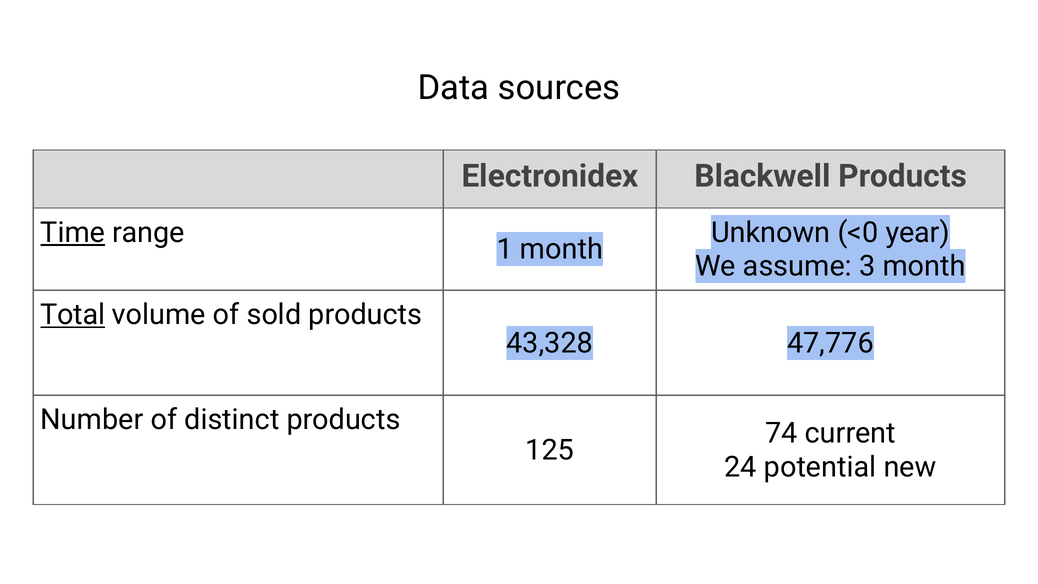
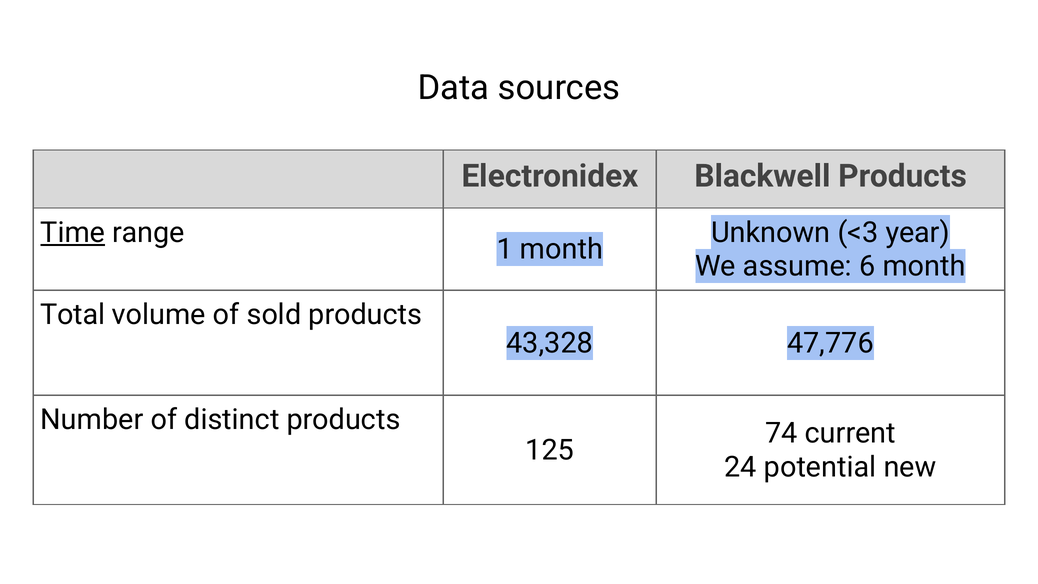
<0: <0 -> <3
3: 3 -> 6
Total underline: present -> none
